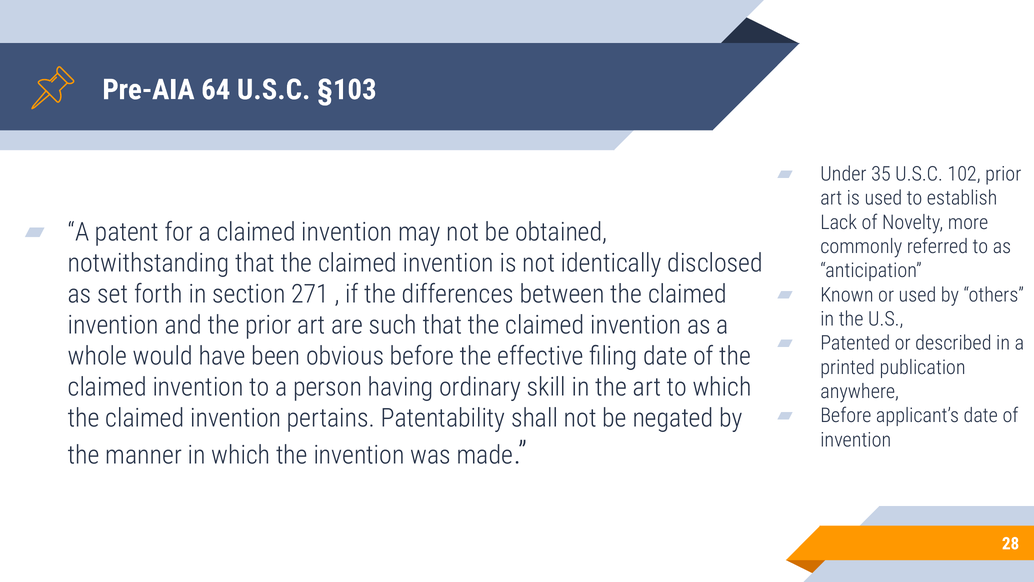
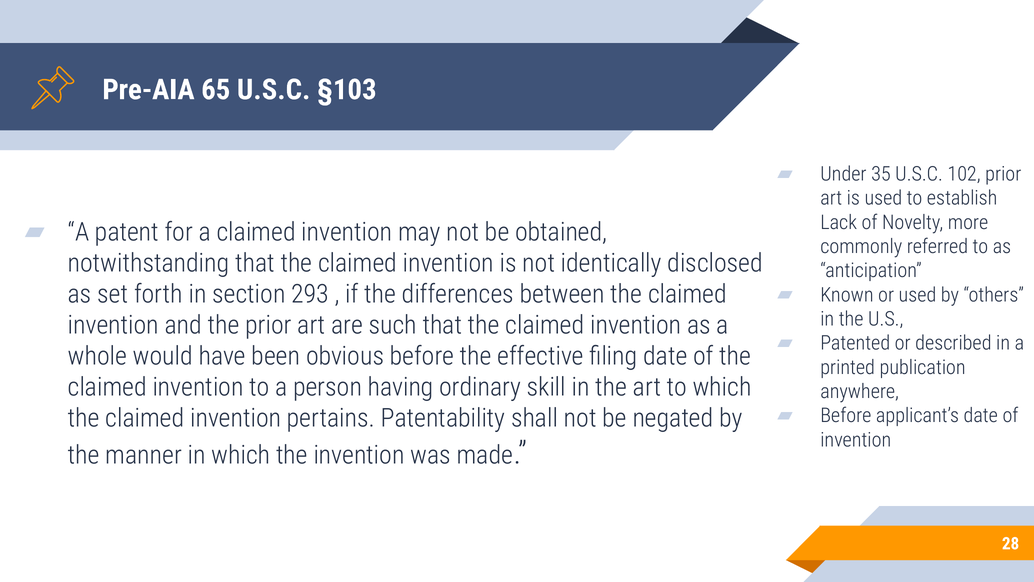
64: 64 -> 65
271: 271 -> 293
